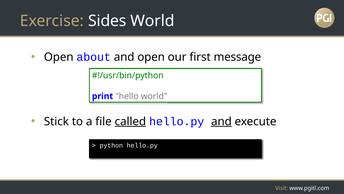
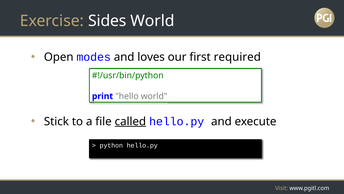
about: about -> modes
and open: open -> loves
message: message -> required
and at (221, 121) underline: present -> none
